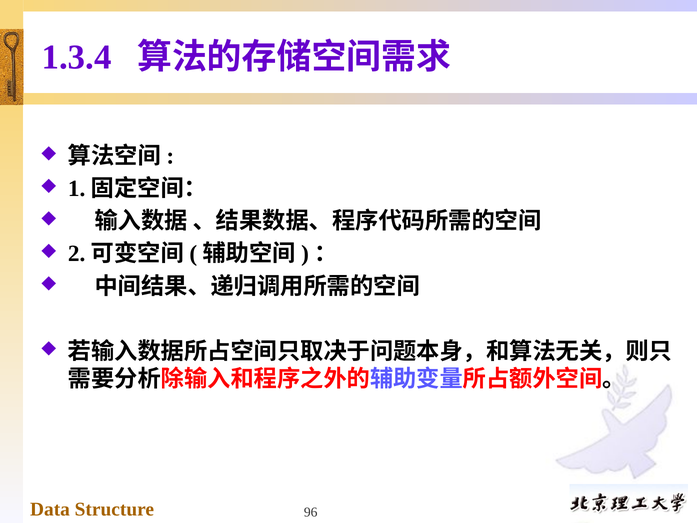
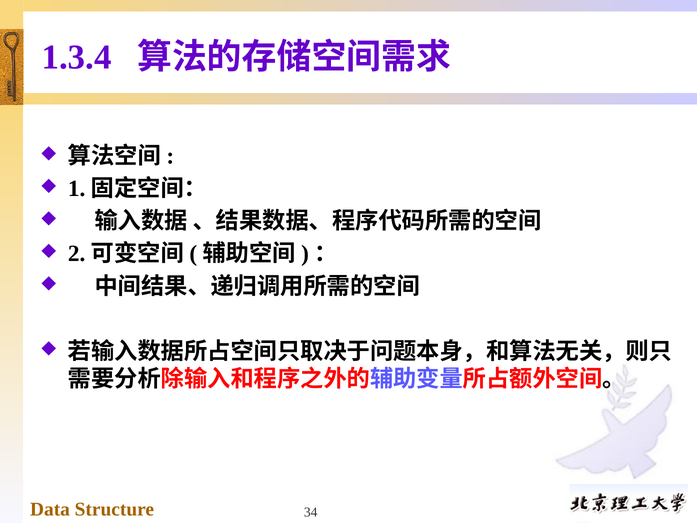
96: 96 -> 34
